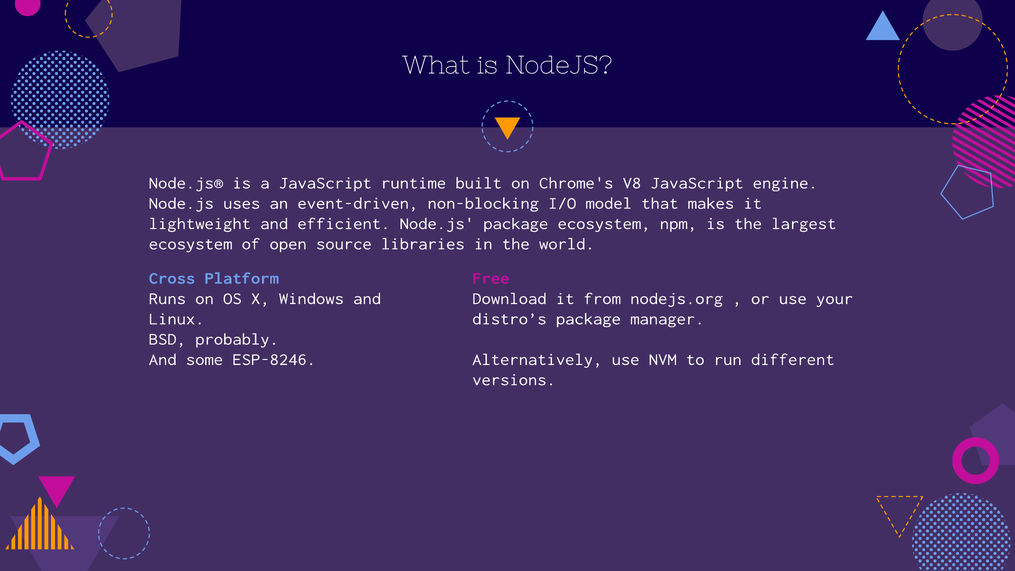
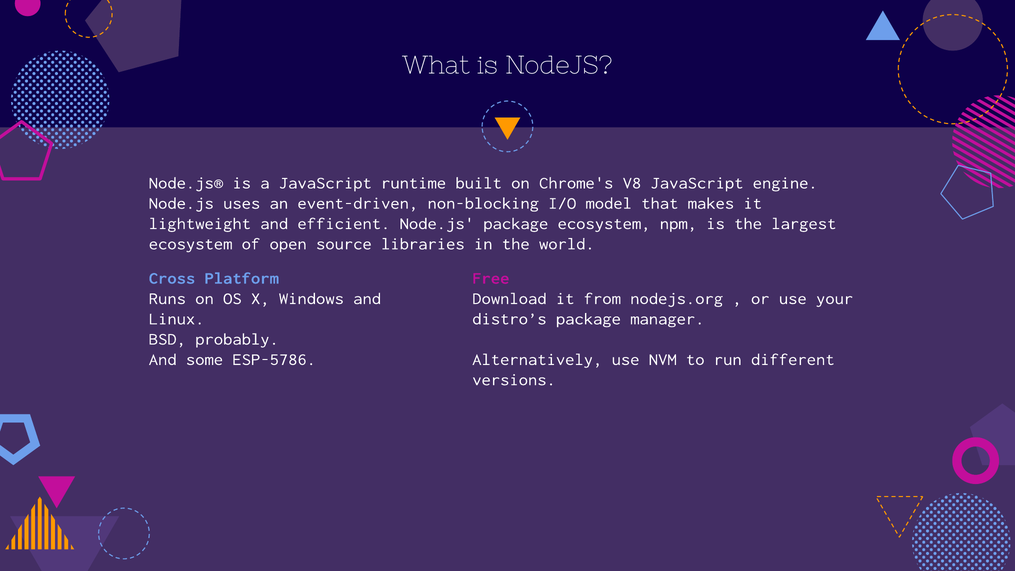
ESP-8246: ESP-8246 -> ESP-5786
